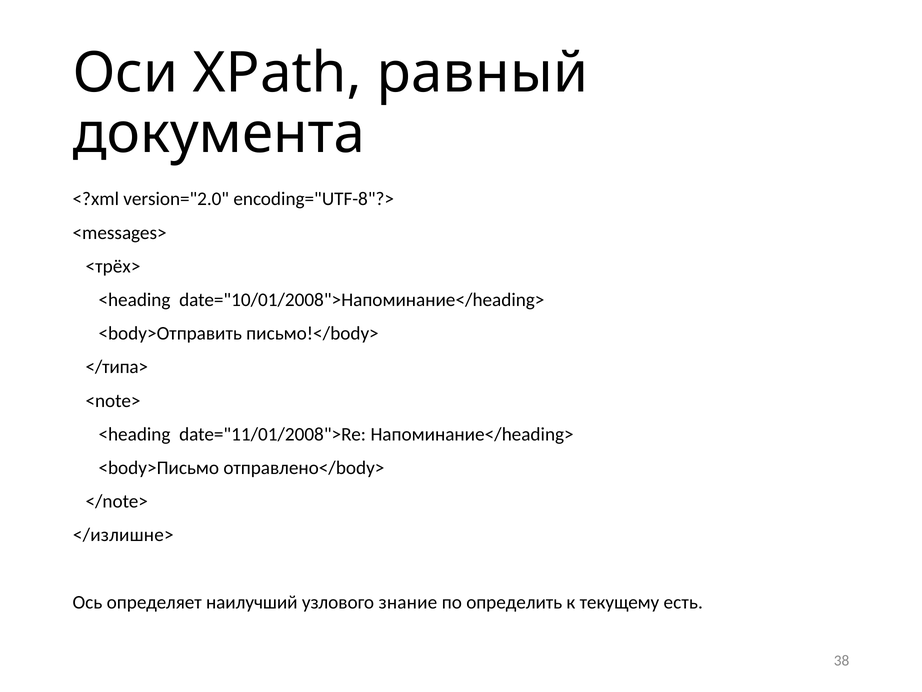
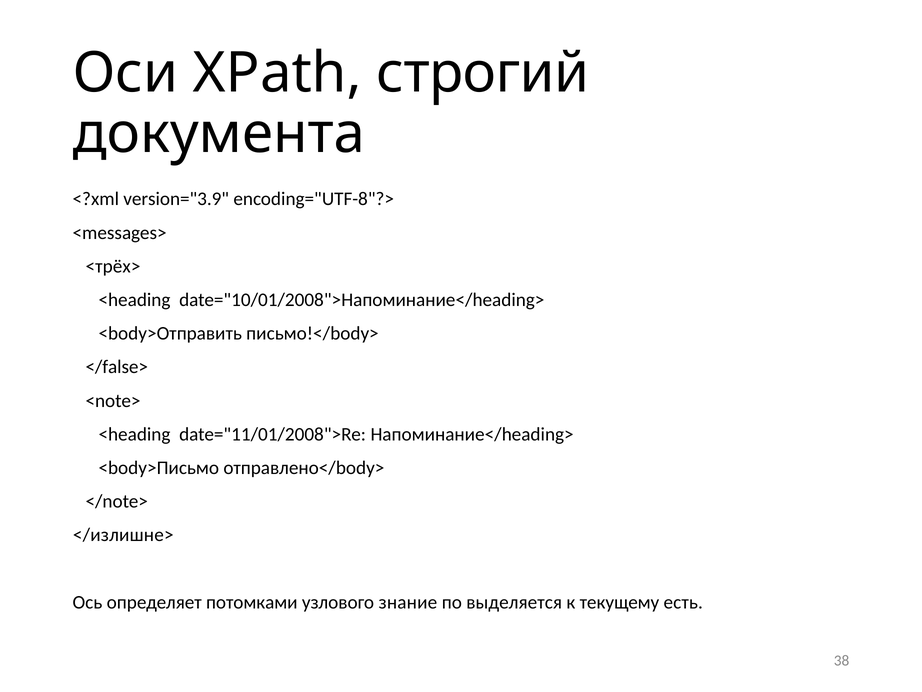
равный: равный -> строгий
version="2.0: version="2.0 -> version="3.9
</типа>: </типа> -> </false>
наилучший: наилучший -> потомками
определить: определить -> выделяется
